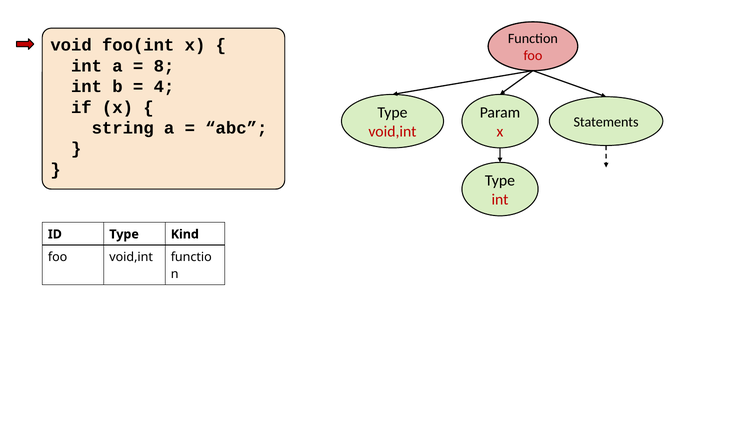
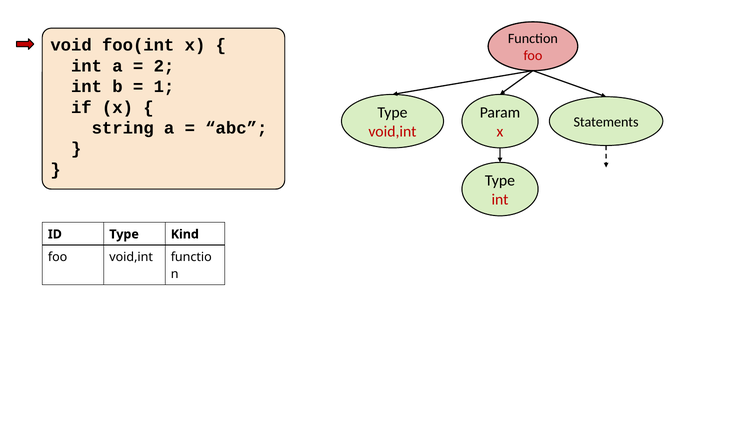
8: 8 -> 2
4: 4 -> 1
